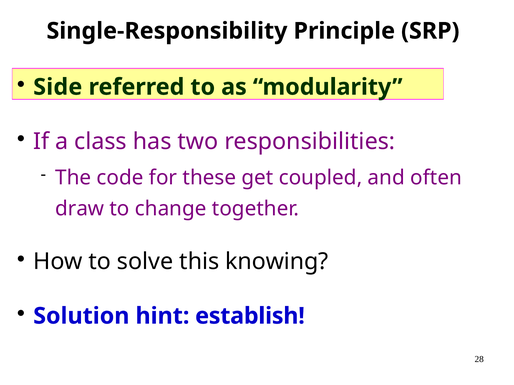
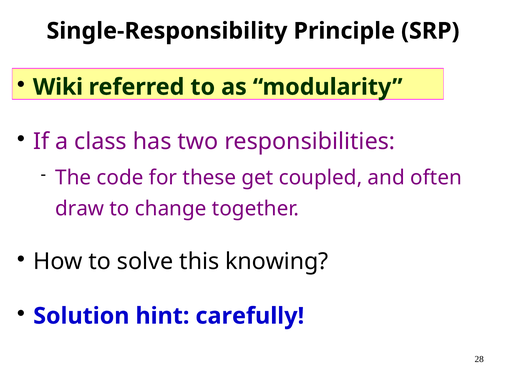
Side: Side -> Wiki
establish: establish -> carefully
